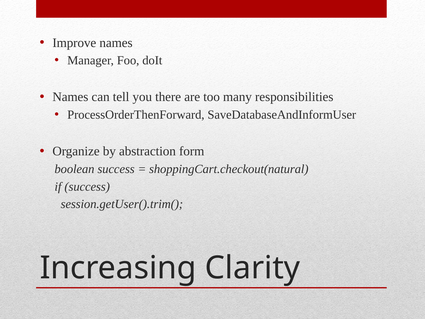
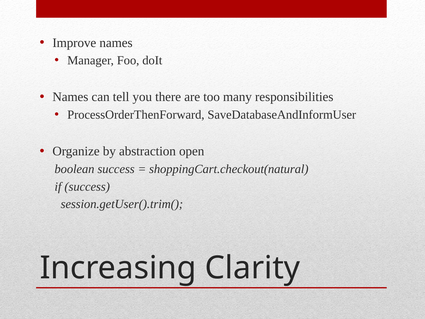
form: form -> open
